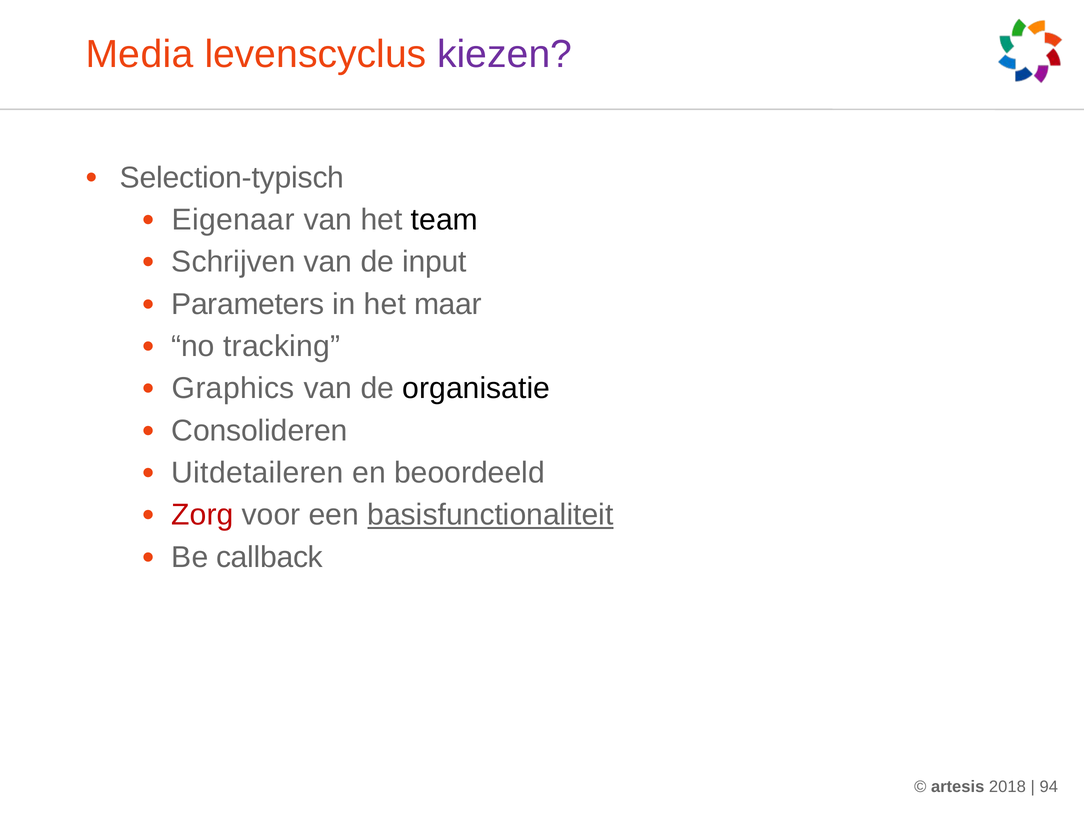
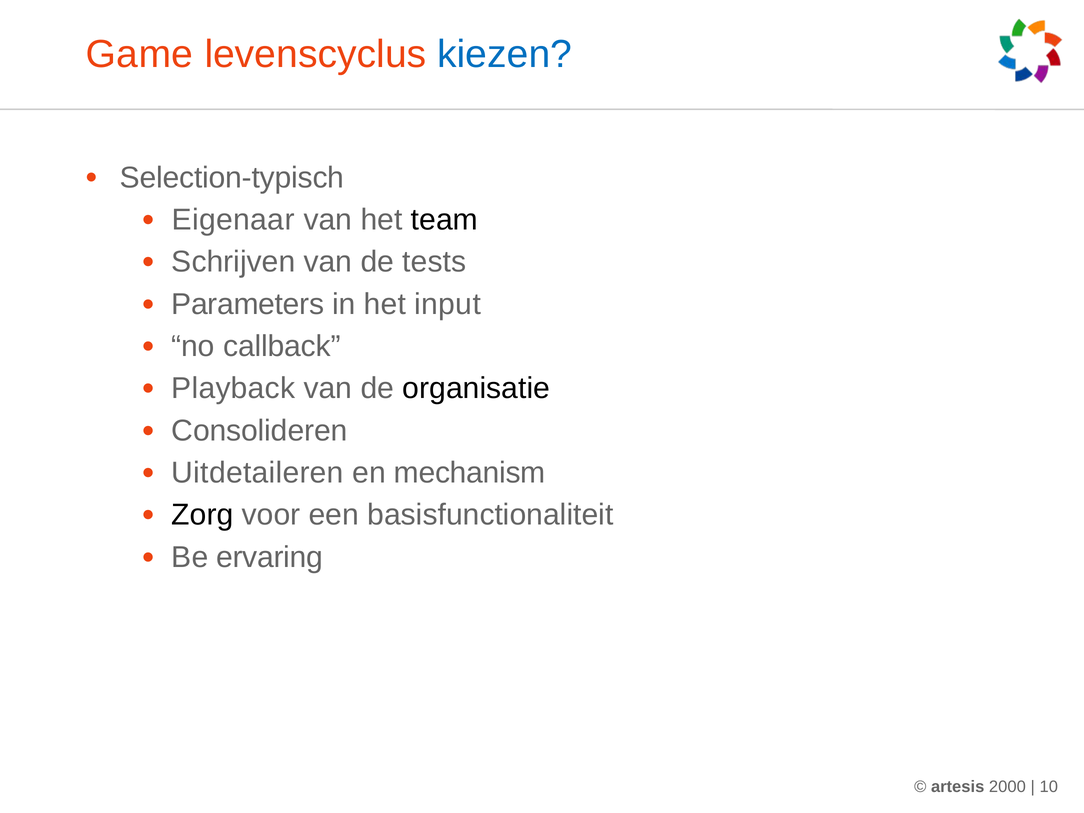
Media: Media -> Game
kiezen colour: purple -> blue
input: input -> tests
maar: maar -> input
tracking: tracking -> callback
Graphics: Graphics -> Playback
beoordeeld: beoordeeld -> mechanism
Zorg colour: red -> black
basisfunctionaliteit underline: present -> none
callback: callback -> ervaring
2018: 2018 -> 2000
94: 94 -> 10
